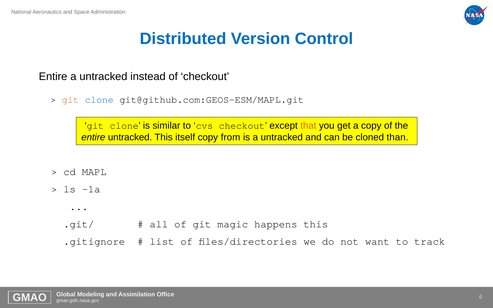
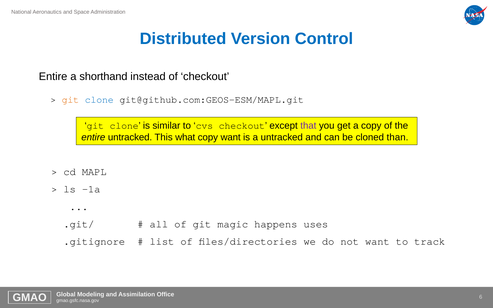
untracked at (103, 76): untracked -> shorthand
that colour: orange -> purple
itself: itself -> what
copy from: from -> want
happens this: this -> uses
